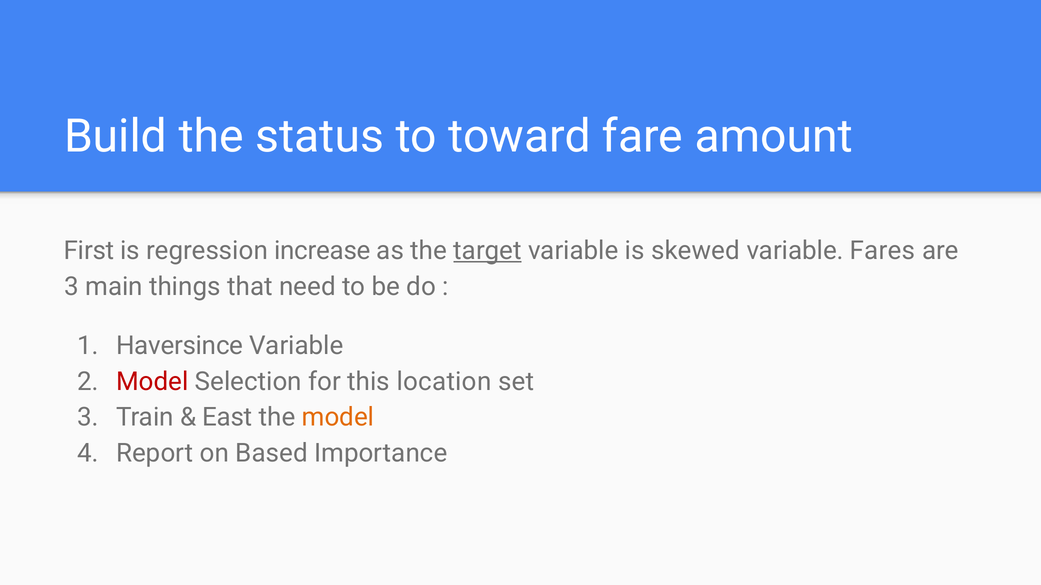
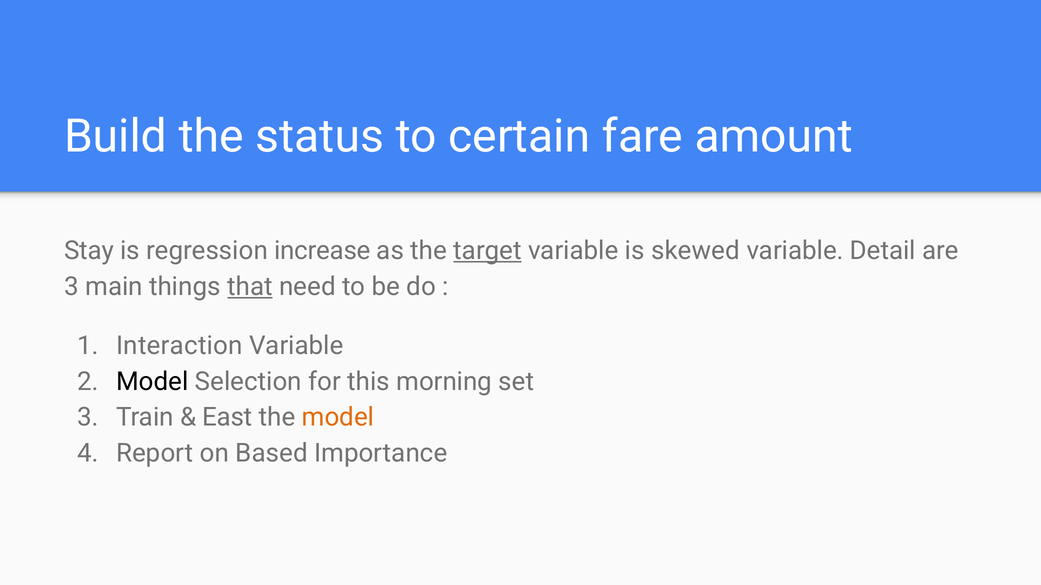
toward: toward -> certain
First: First -> Stay
Fares: Fares -> Detail
that underline: none -> present
Haversince: Haversince -> Interaction
Model at (152, 382) colour: red -> black
location: location -> morning
